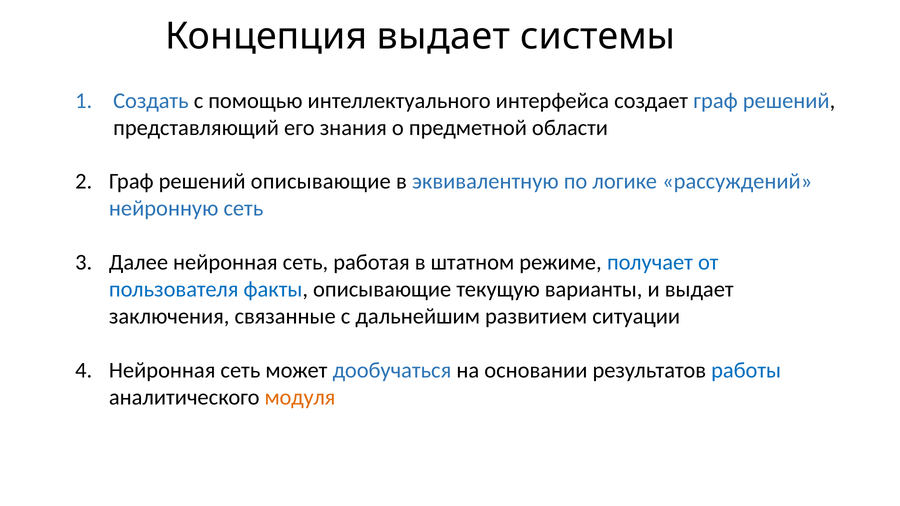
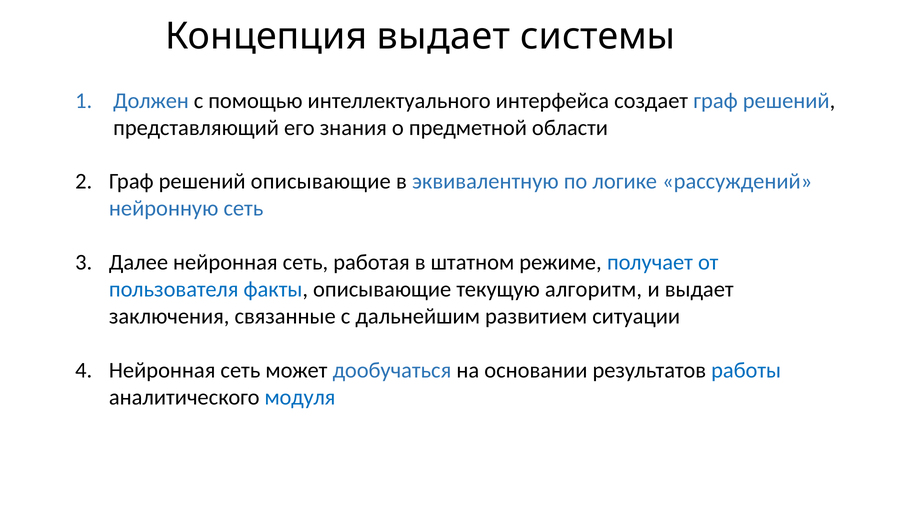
Создать: Создать -> Должен
варианты: варианты -> алгоритм
модуля colour: orange -> blue
